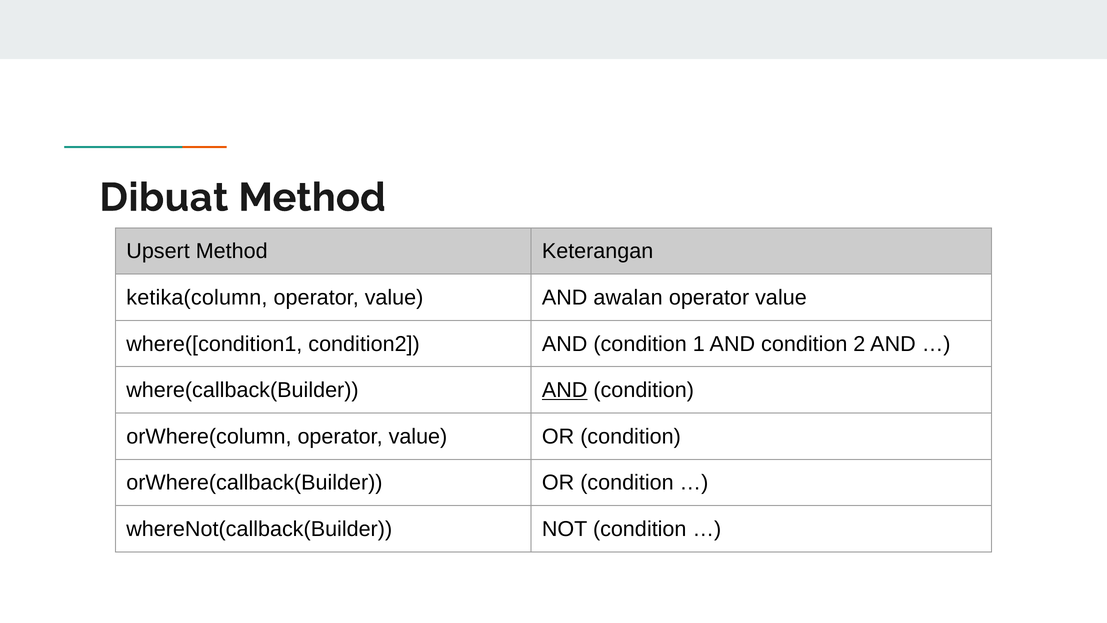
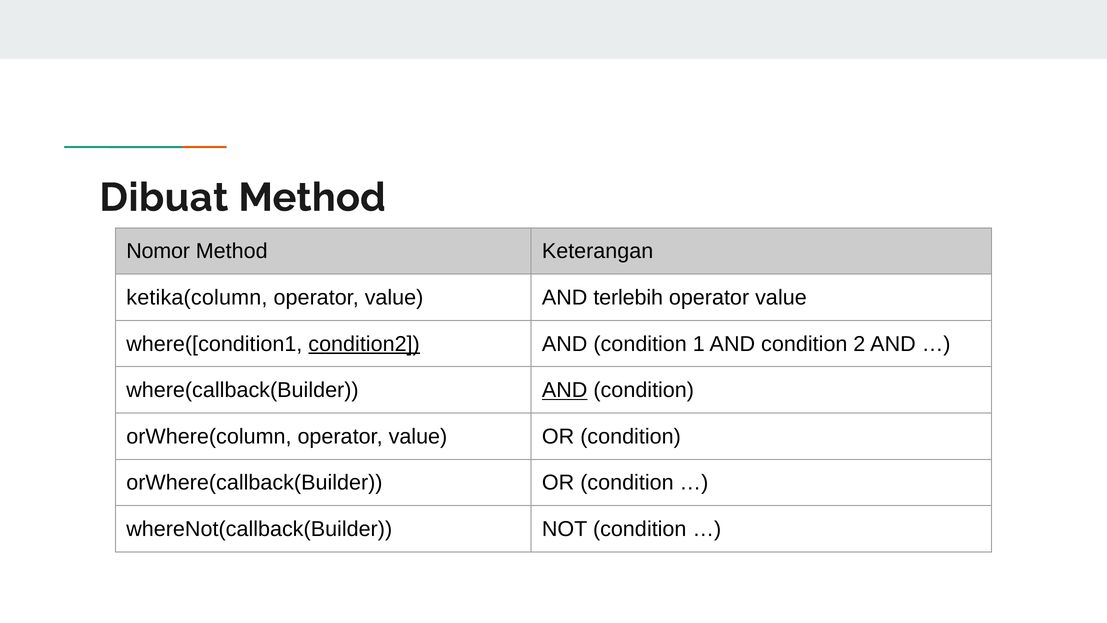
Upsert: Upsert -> Nomor
awalan: awalan -> terlebih
condition2 underline: none -> present
